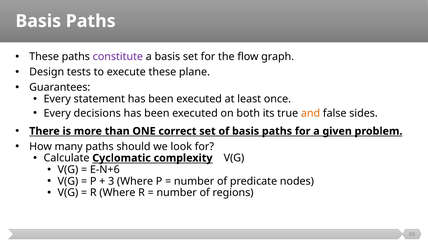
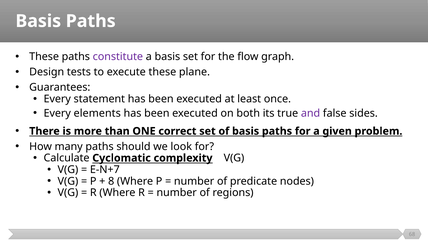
decisions: decisions -> elements
and colour: orange -> purple
E-N+6: E-N+6 -> E-N+7
3: 3 -> 8
